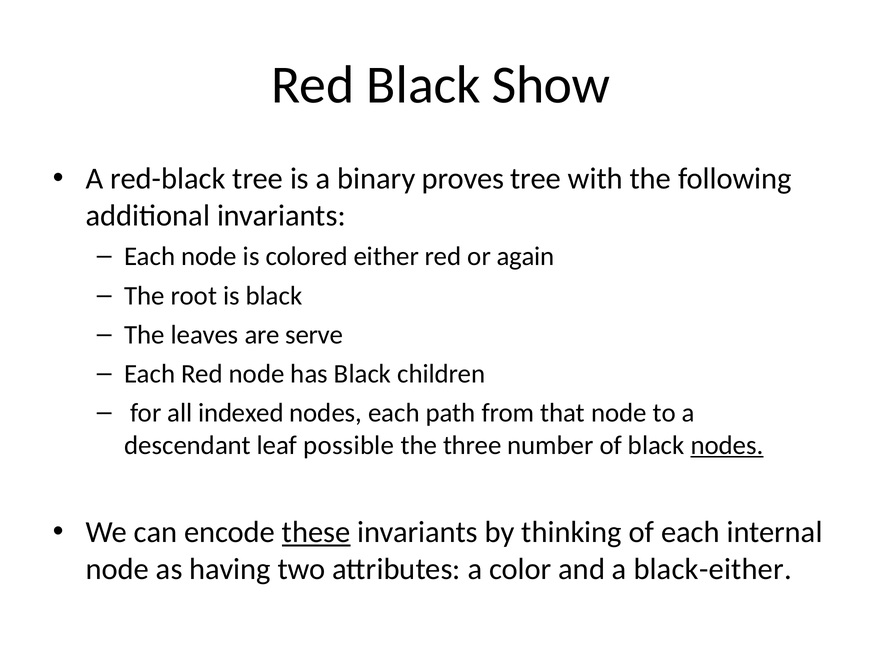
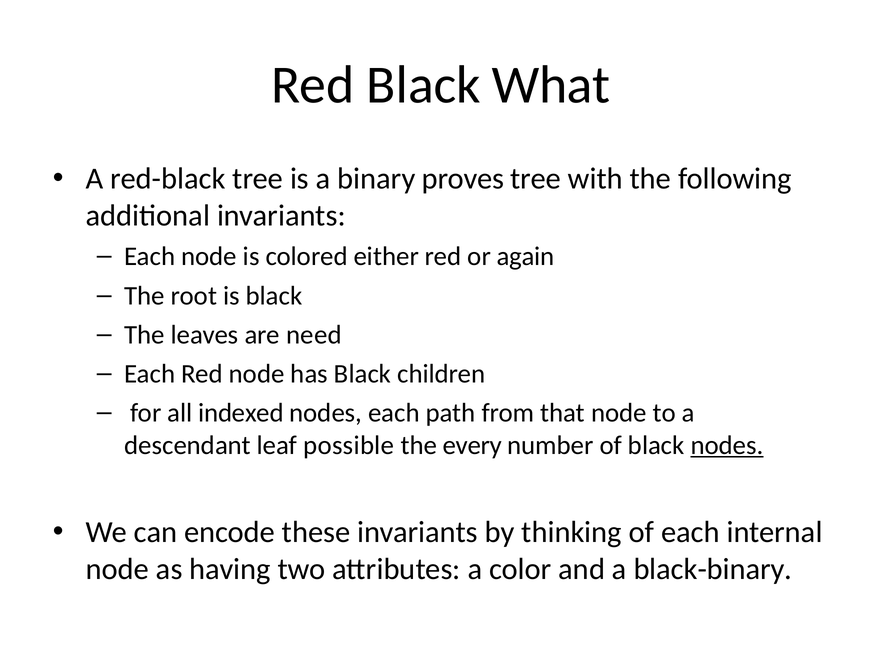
Show: Show -> What
serve: serve -> need
three: three -> every
these underline: present -> none
black-either: black-either -> black-binary
